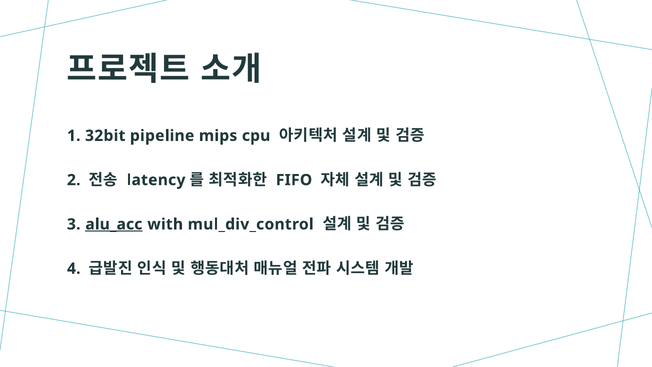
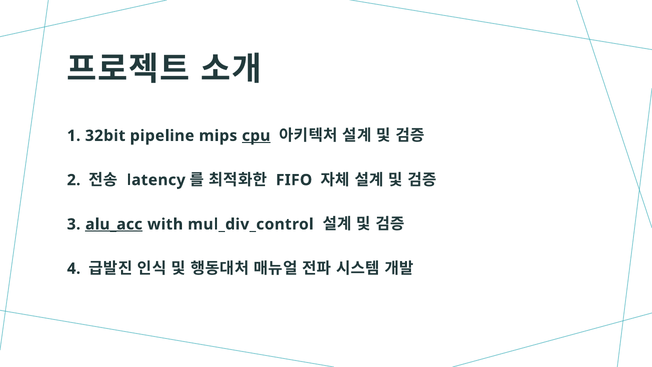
cpu underline: none -> present
